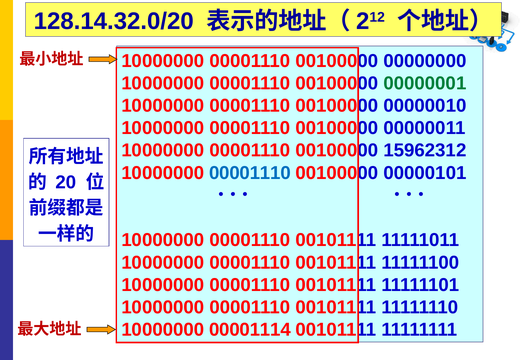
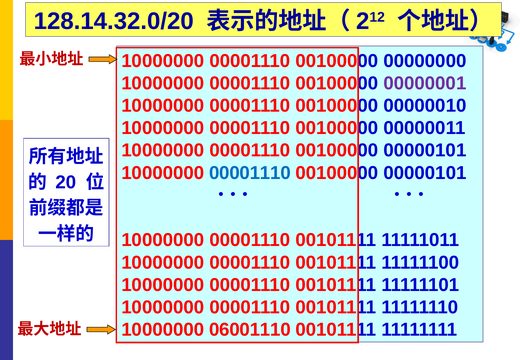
00000001 colour: green -> purple
15962312 at (425, 150): 15962312 -> 00000101
00001114: 00001114 -> 06001110
